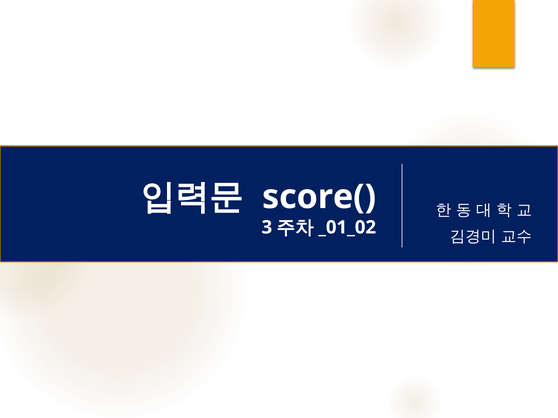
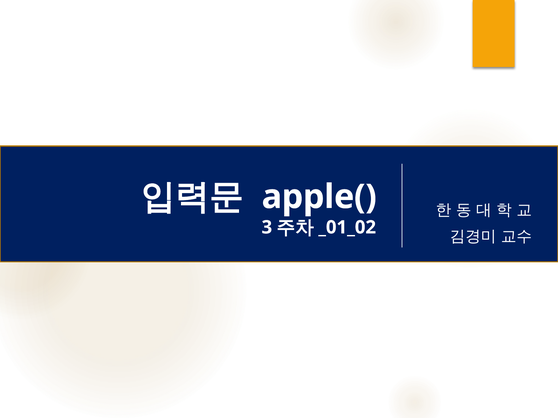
score(: score( -> apple(
